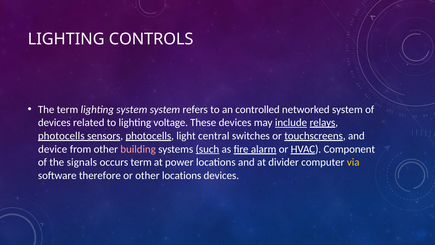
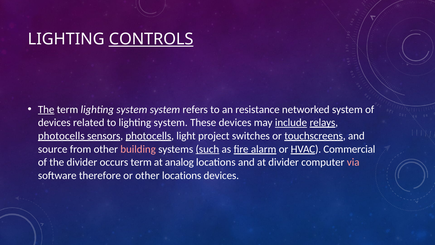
CONTROLS underline: none -> present
The at (46, 109) underline: none -> present
controlled: controlled -> resistance
to lighting voltage: voltage -> system
central: central -> project
device: device -> source
Component: Component -> Commercial
the signals: signals -> divider
power: power -> analog
via colour: yellow -> pink
